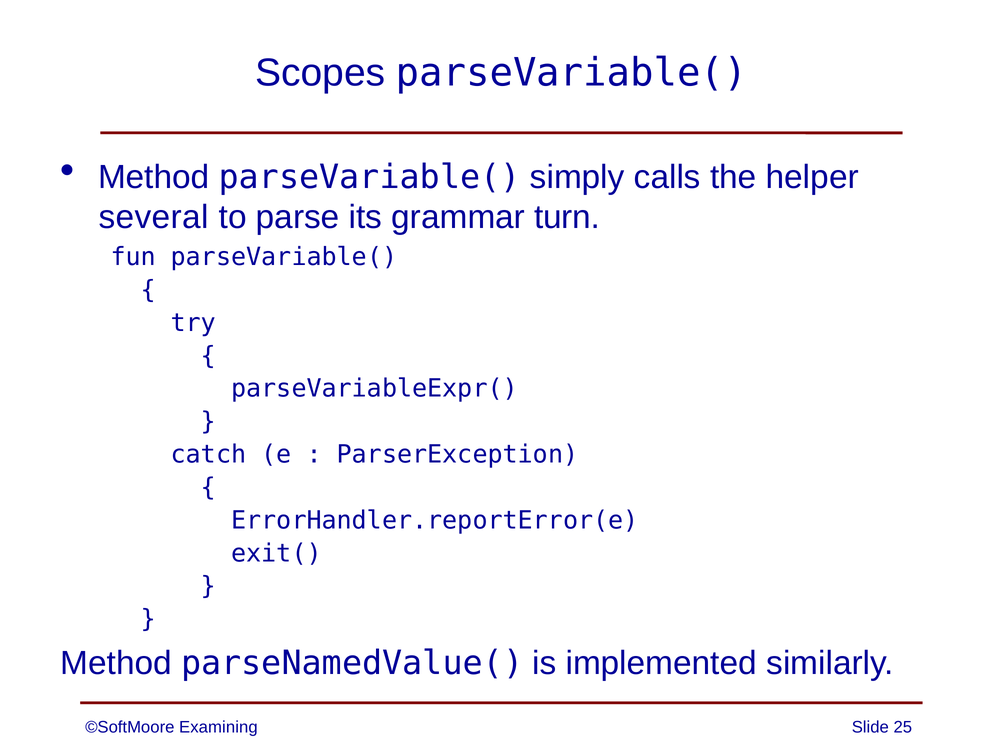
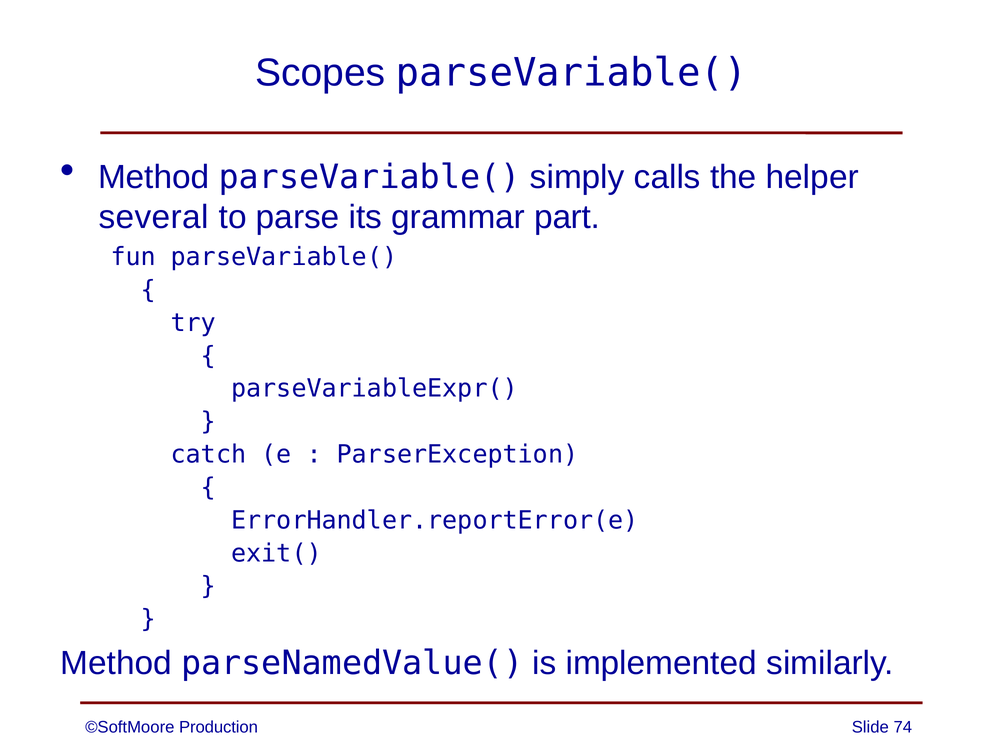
turn: turn -> part
Examining: Examining -> Production
25: 25 -> 74
